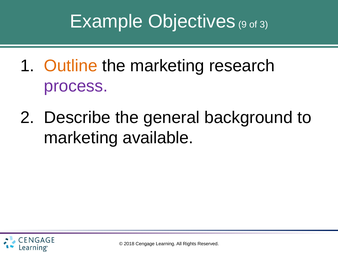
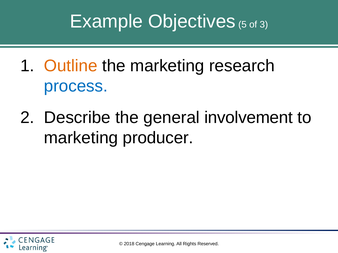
9: 9 -> 5
process colour: purple -> blue
background: background -> involvement
available: available -> producer
